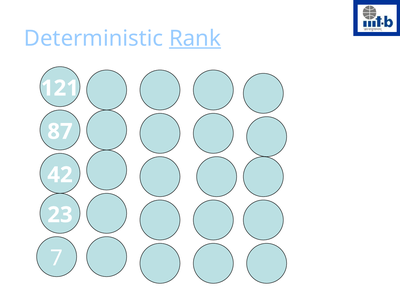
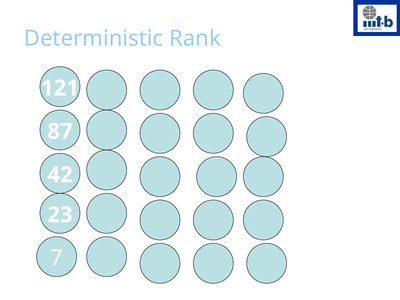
Rank underline: present -> none
